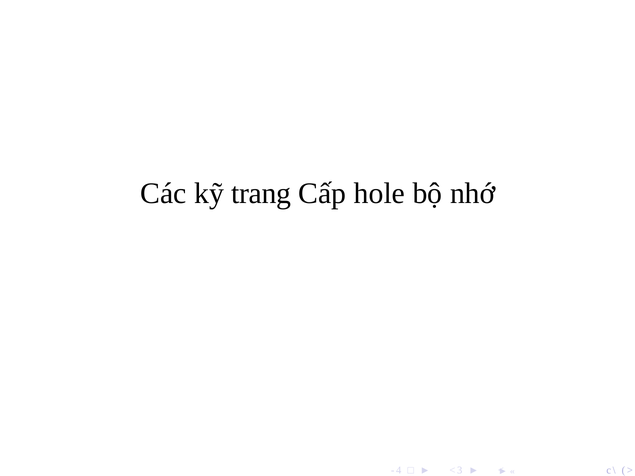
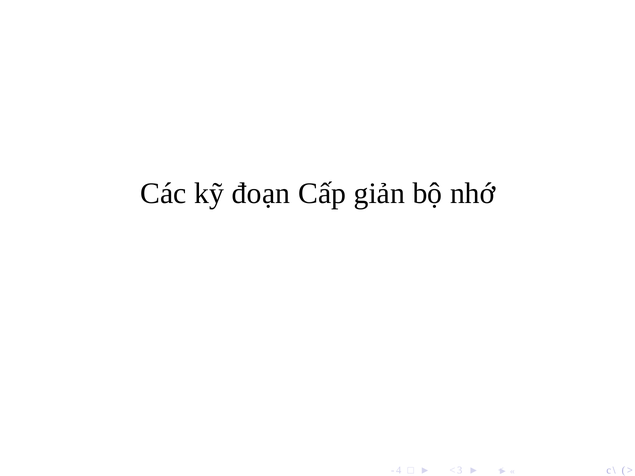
trang: trang -> đoạn
hole: hole -> giản
